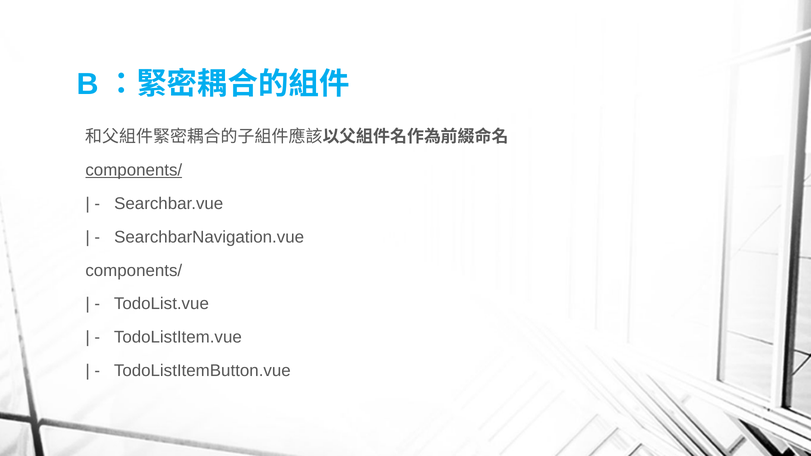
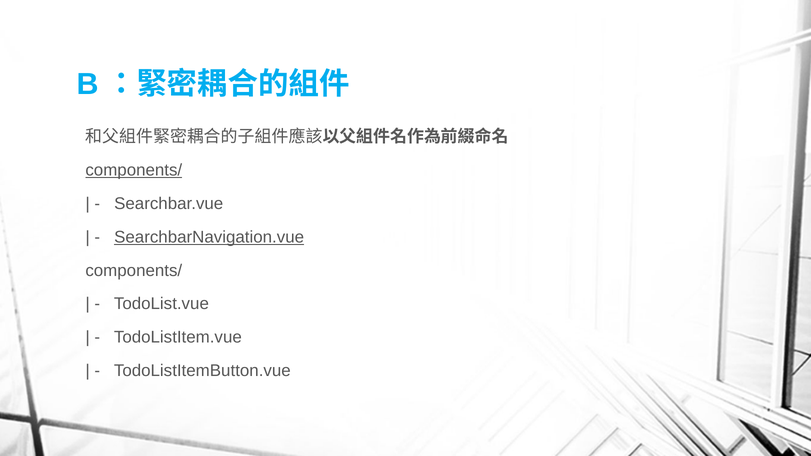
SearchbarNavigation.vue underline: none -> present
